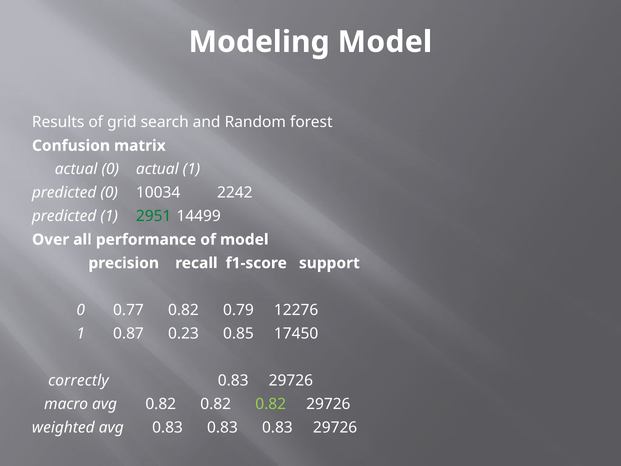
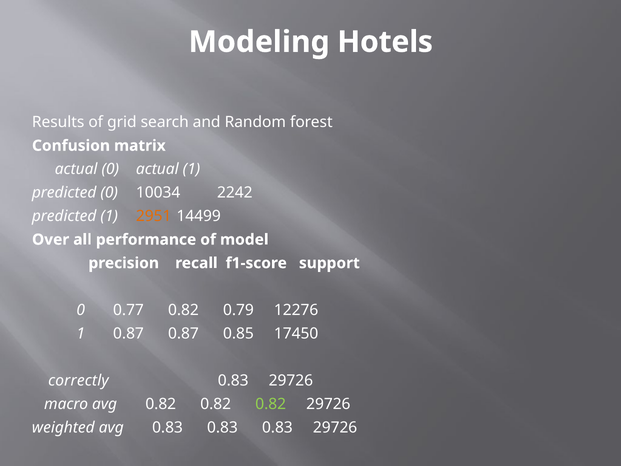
Modeling Model: Model -> Hotels
2951 colour: green -> orange
0.87 0.23: 0.23 -> 0.87
